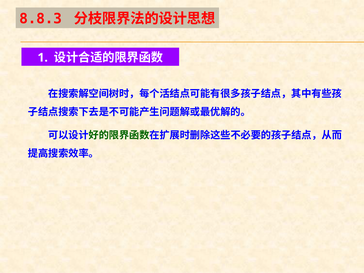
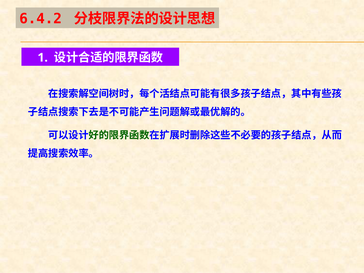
8.8.3: 8.8.3 -> 6.4.2
